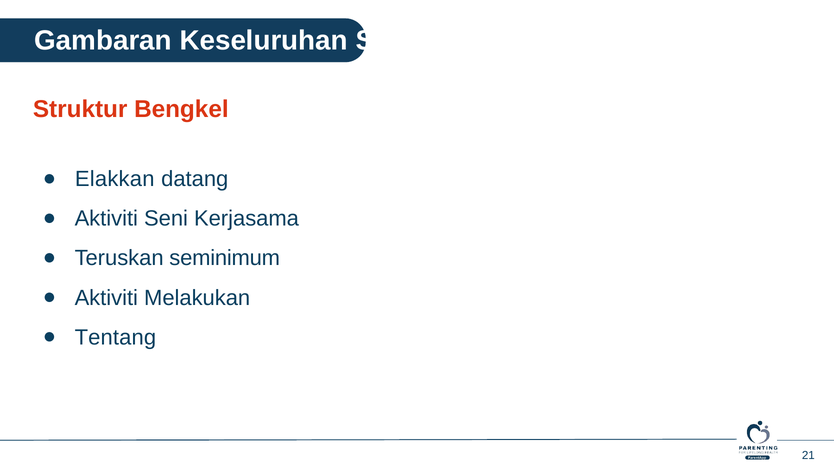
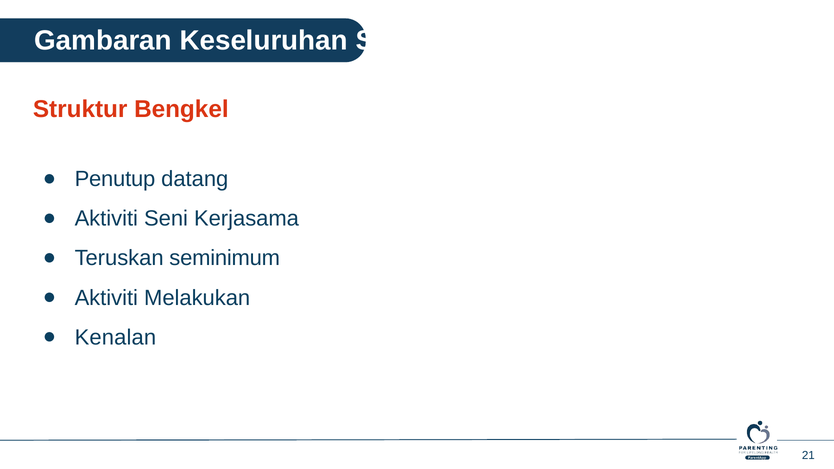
Elakkan: Elakkan -> Penutup
Tentang: Tentang -> Kenalan
